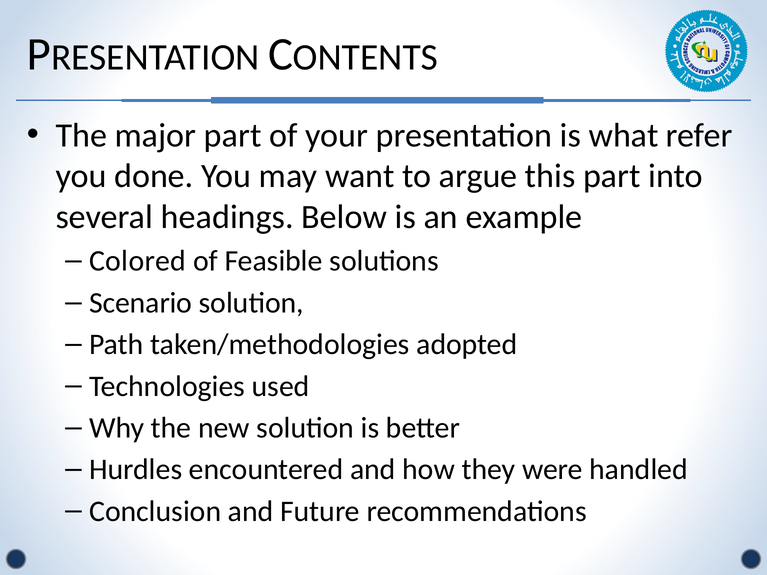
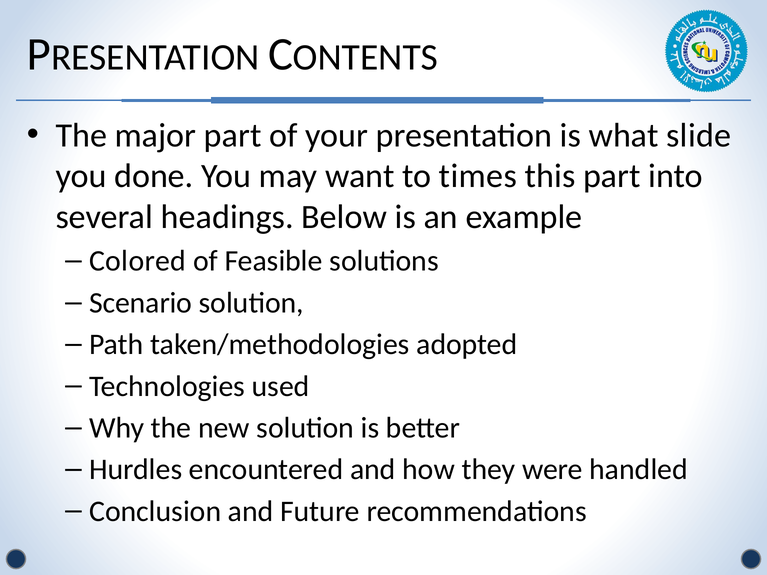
refer: refer -> slide
argue: argue -> times
